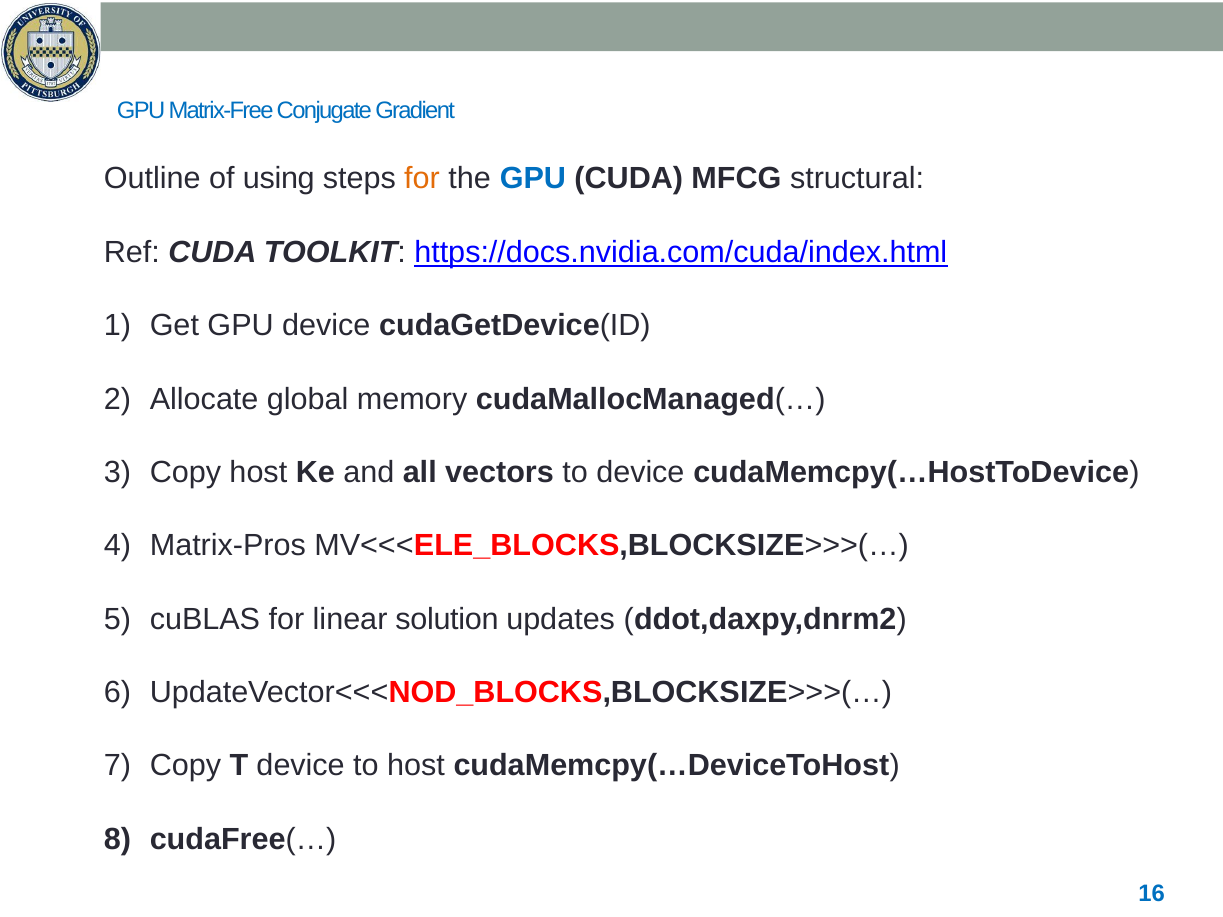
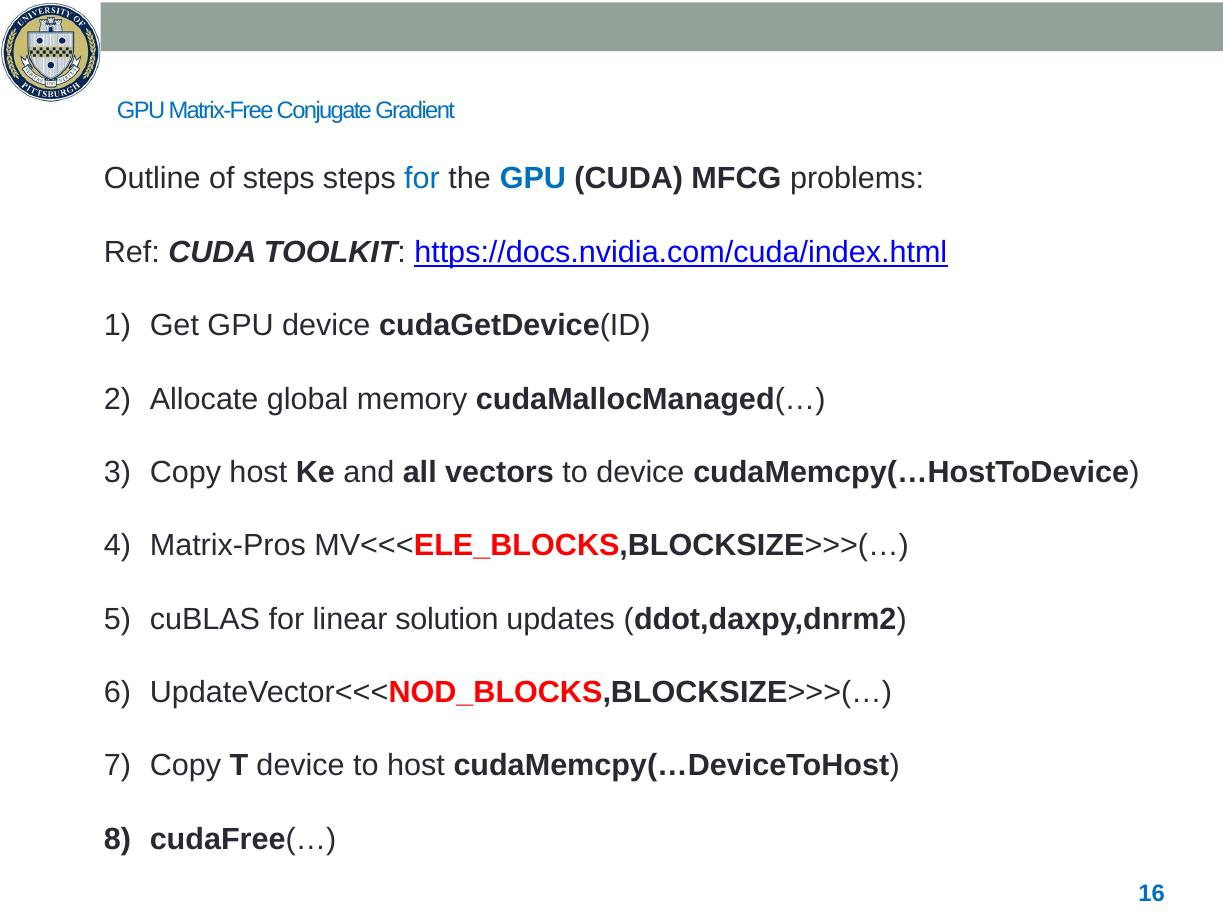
of using: using -> steps
for at (422, 179) colour: orange -> blue
structural: structural -> problems
